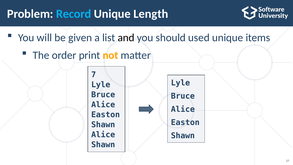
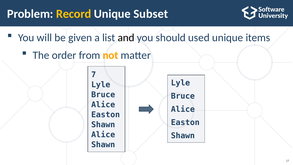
Record colour: light blue -> yellow
Length: Length -> Subset
print: print -> from
